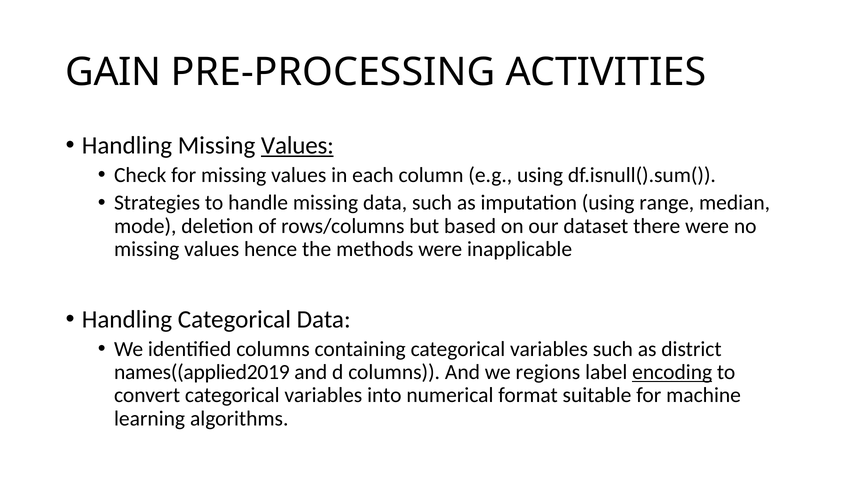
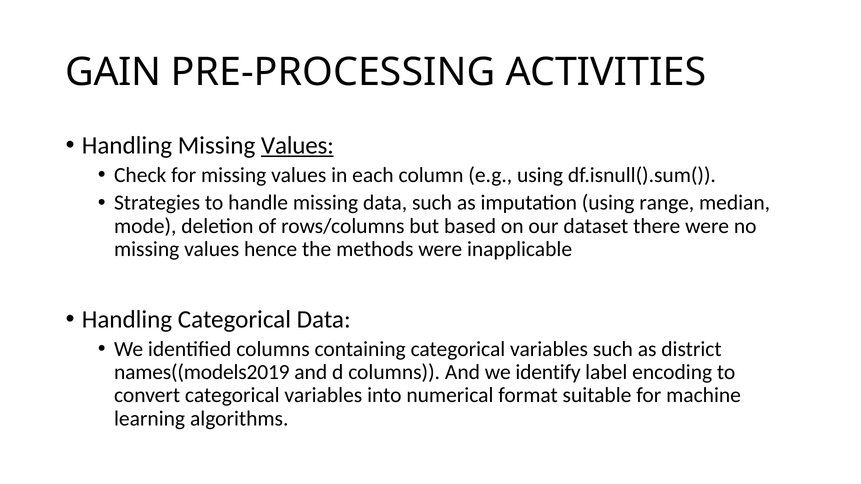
names((applied2019: names((applied2019 -> names((models2019
regions: regions -> identify
encoding underline: present -> none
